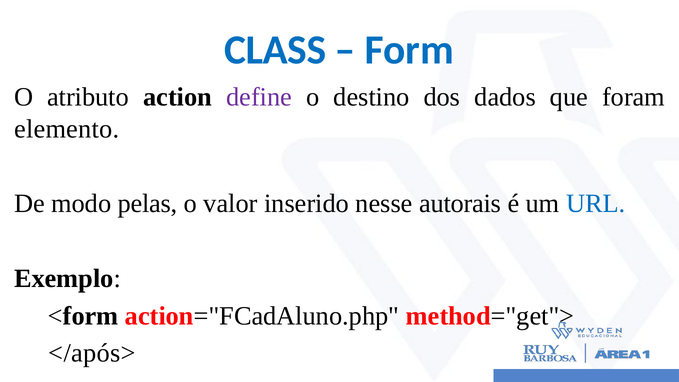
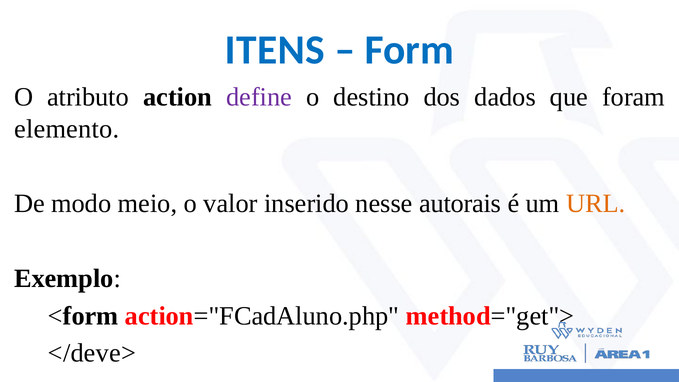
CLASS: CLASS -> ITENS
pelas: pelas -> meio
URL colour: blue -> orange
</após>: </após> -> </deve>
